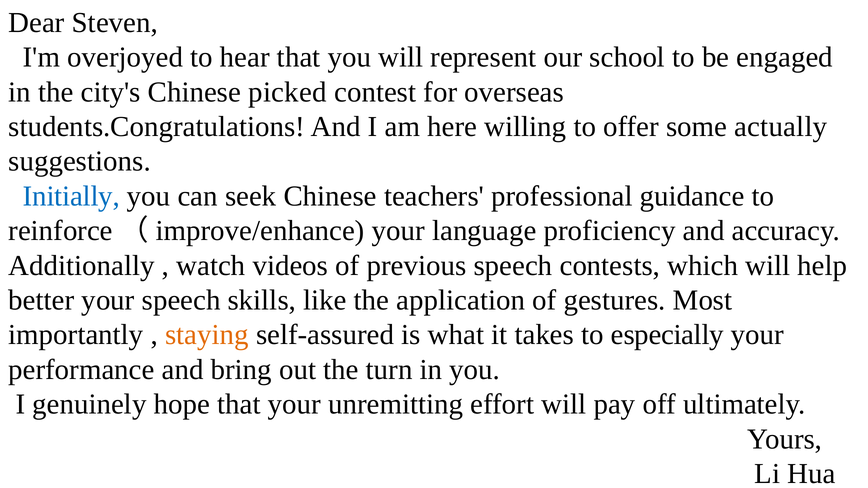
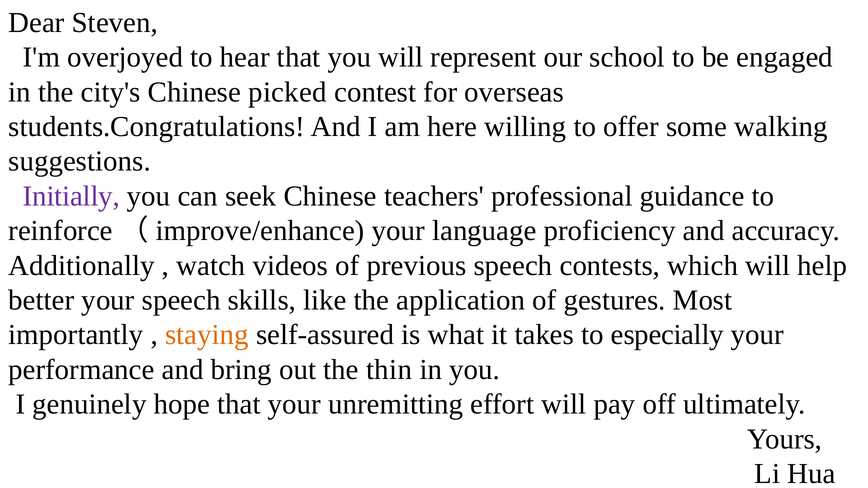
actually: actually -> walking
Initially colour: blue -> purple
turn: turn -> thin
